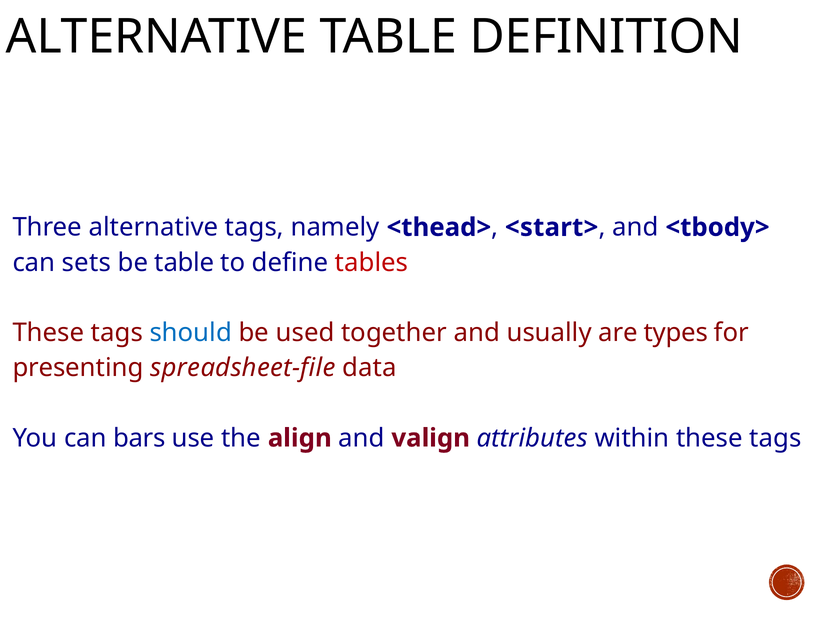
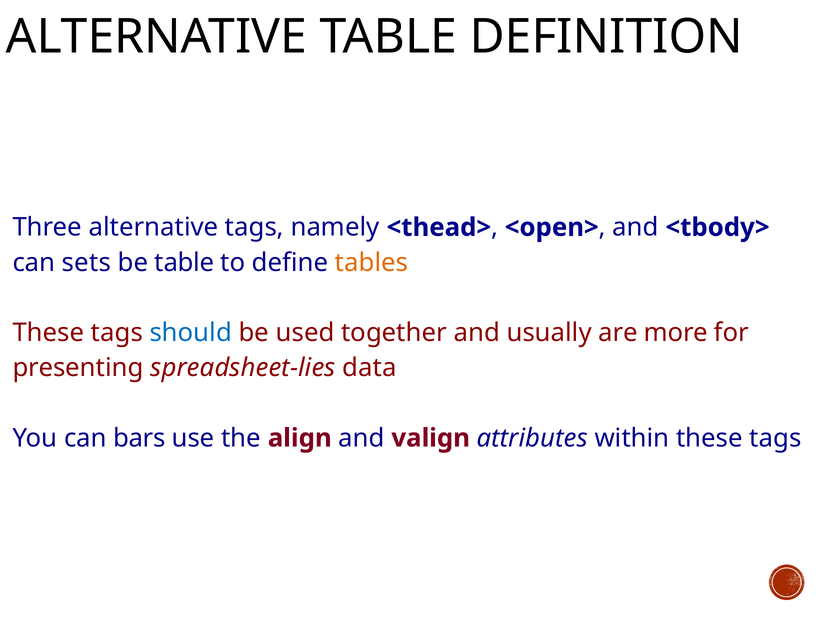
<start>: <start> -> <open>
tables colour: red -> orange
types: types -> more
spreadsheet-file: spreadsheet-file -> spreadsheet-lies
